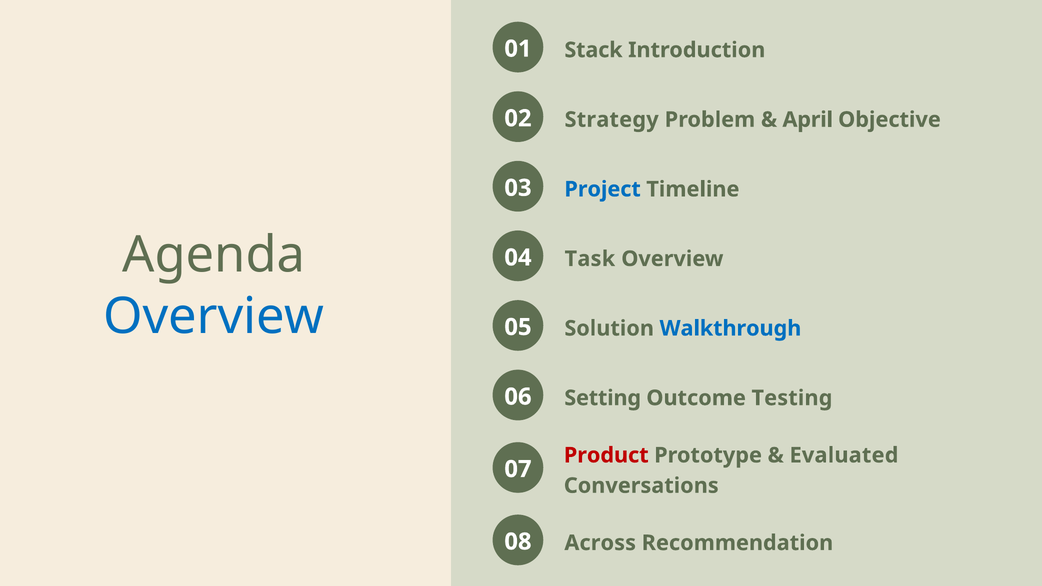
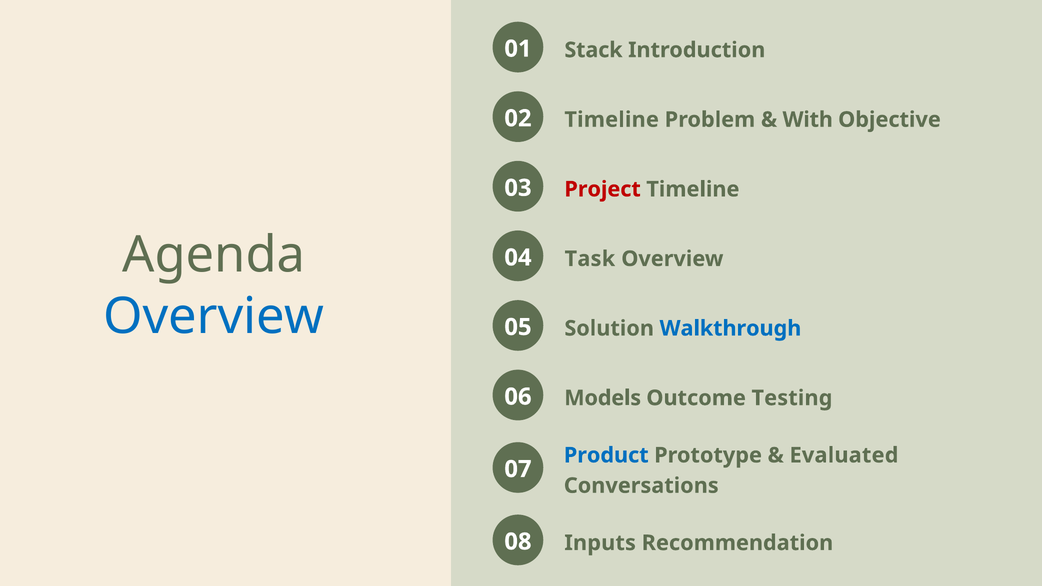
02 Strategy: Strategy -> Timeline
April: April -> With
Project colour: blue -> red
Setting: Setting -> Models
Product colour: red -> blue
Across: Across -> Inputs
